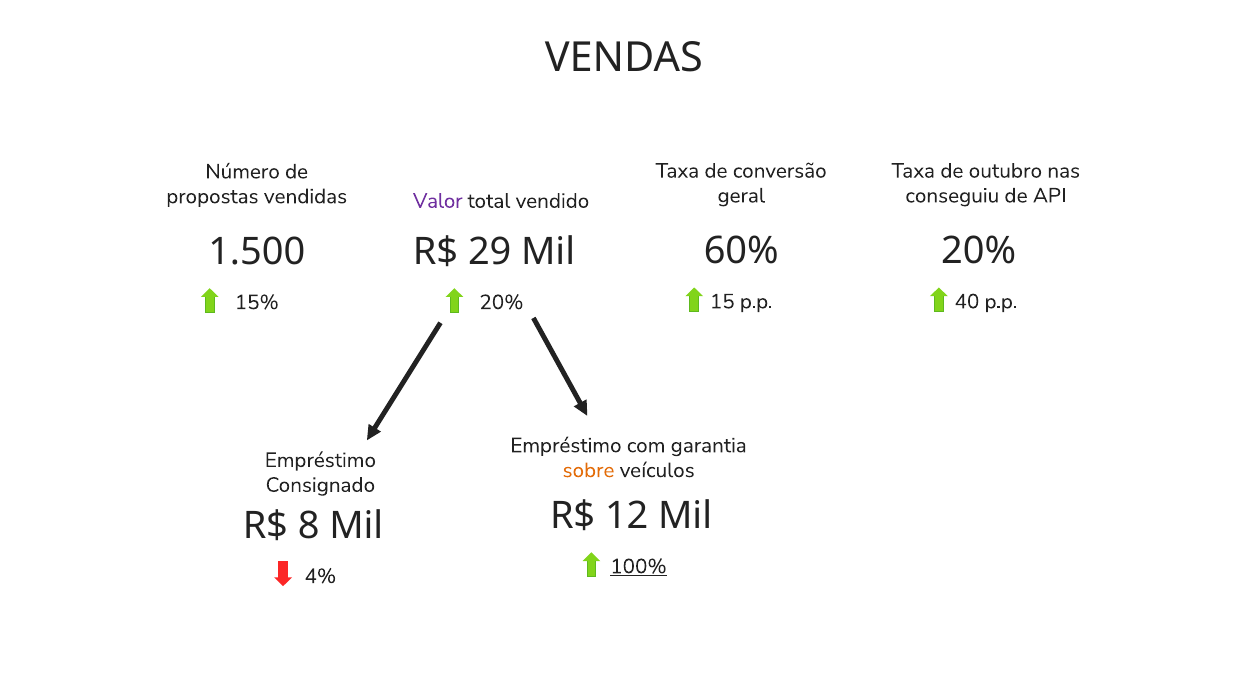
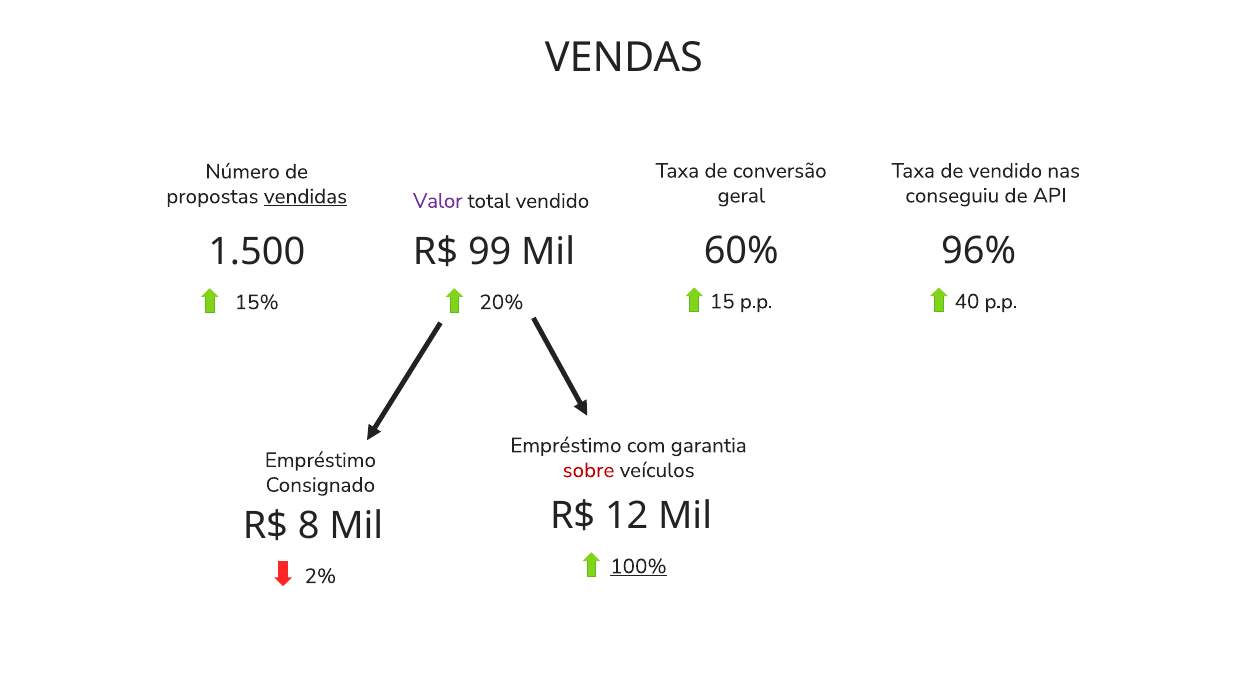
de outubro: outubro -> vendido
vendidas underline: none -> present
20% at (979, 251): 20% -> 96%
29: 29 -> 99
sobre colour: orange -> red
4%: 4% -> 2%
